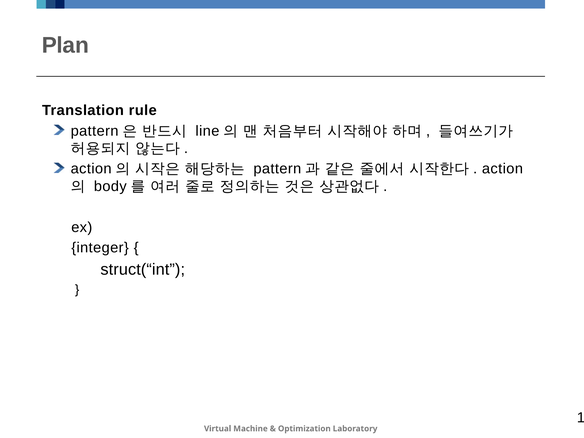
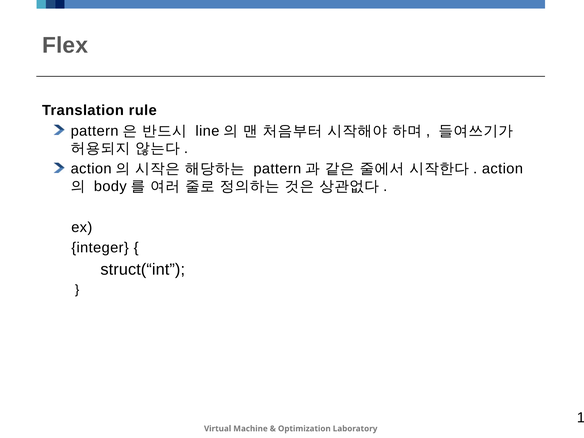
Plan: Plan -> Flex
